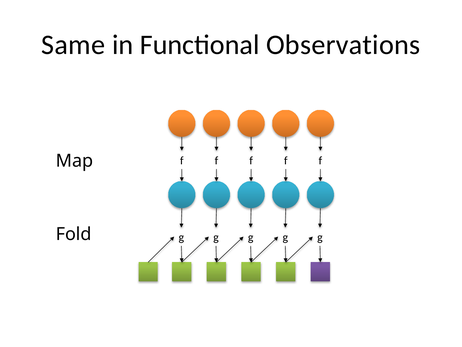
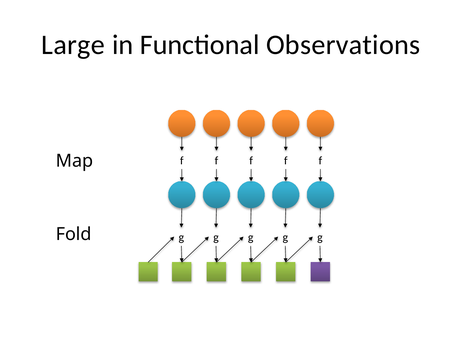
Same: Same -> Large
